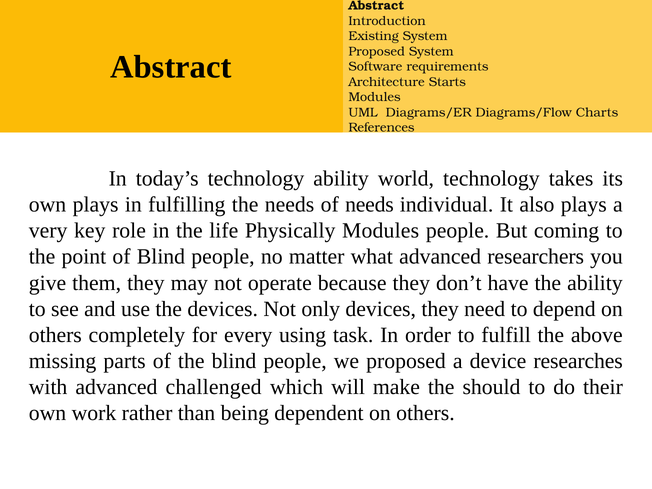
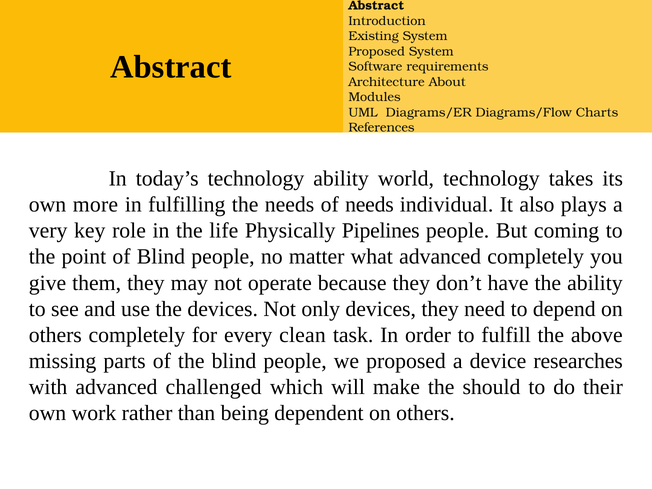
Starts: Starts -> About
own plays: plays -> more
Physically Modules: Modules -> Pipelines
advanced researchers: researchers -> completely
using: using -> clean
